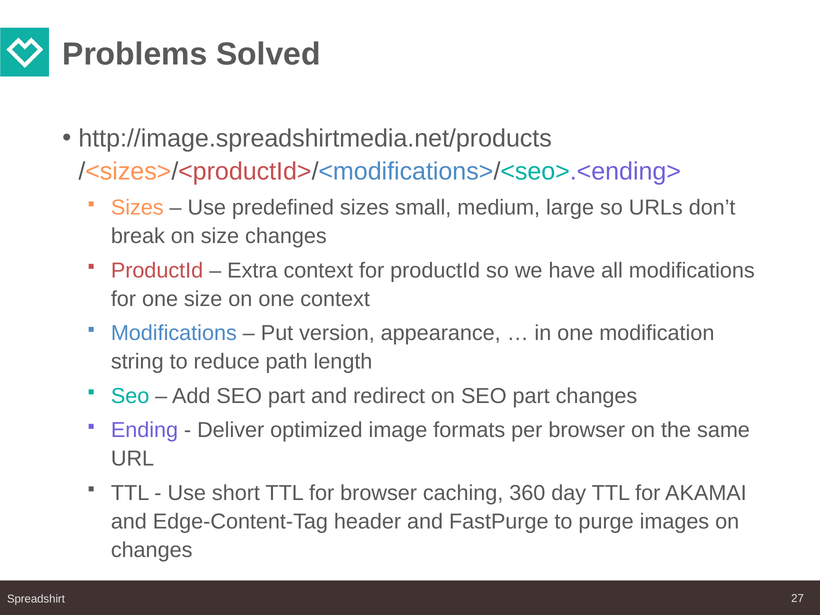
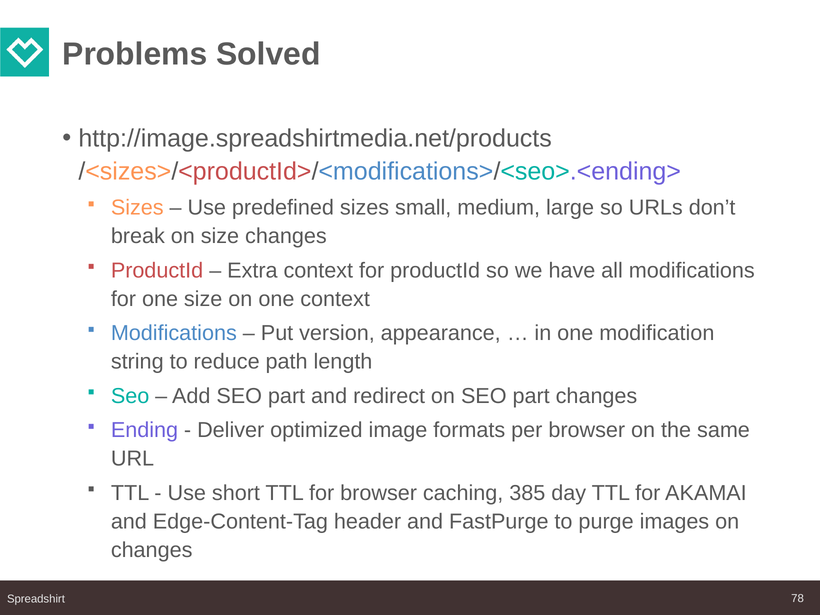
360: 360 -> 385
27: 27 -> 78
